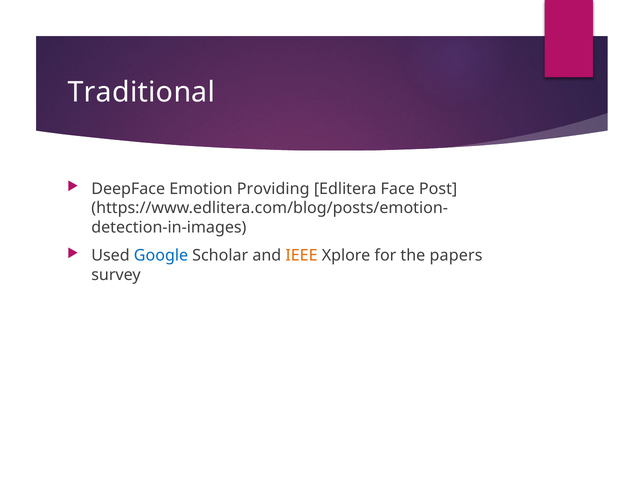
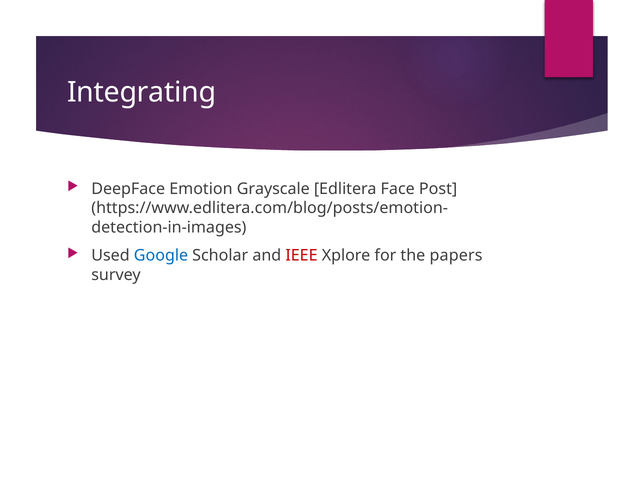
Traditional: Traditional -> Integrating
Providing: Providing -> Grayscale
IEEE colour: orange -> red
